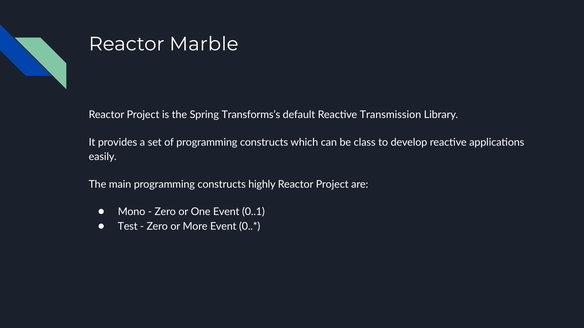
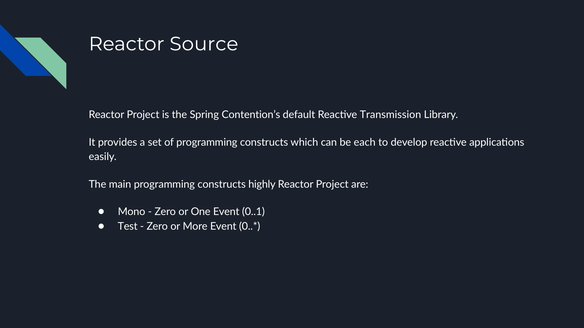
Marble: Marble -> Source
Transforms’s: Transforms’s -> Contention’s
class: class -> each
